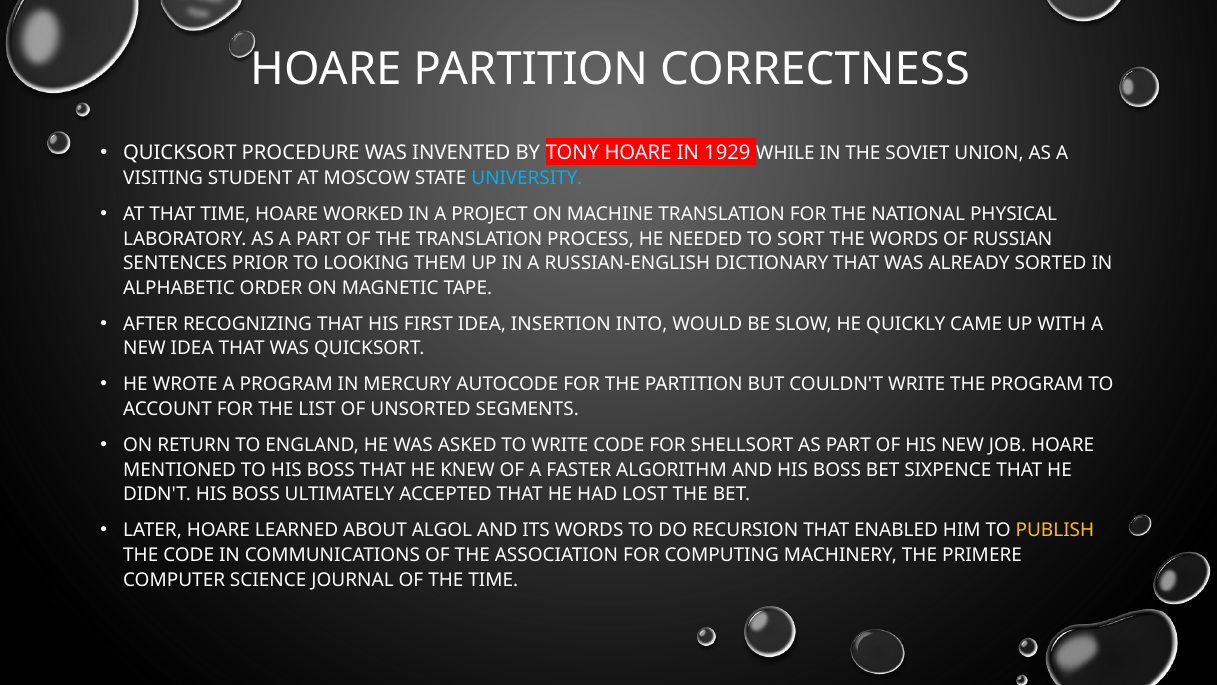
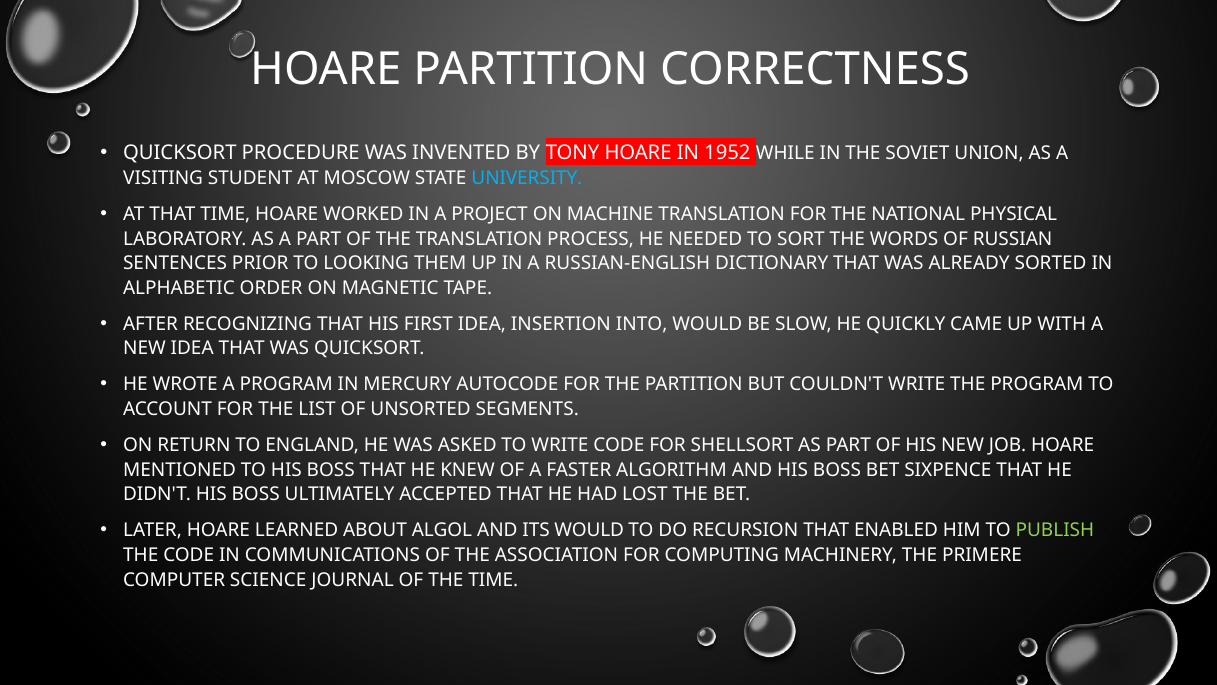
1929: 1929 -> 1952
ITS WORDS: WORDS -> WOULD
PUBLISH colour: yellow -> light green
